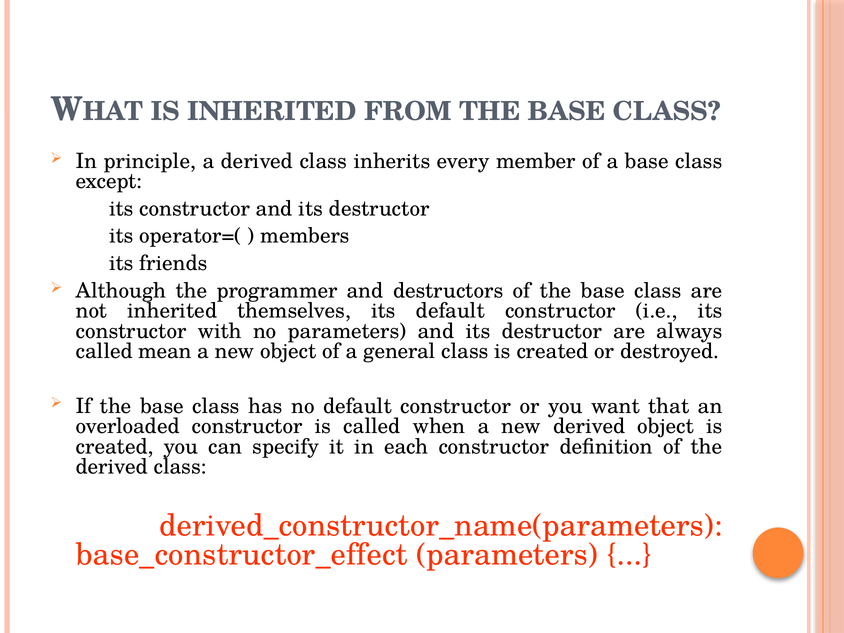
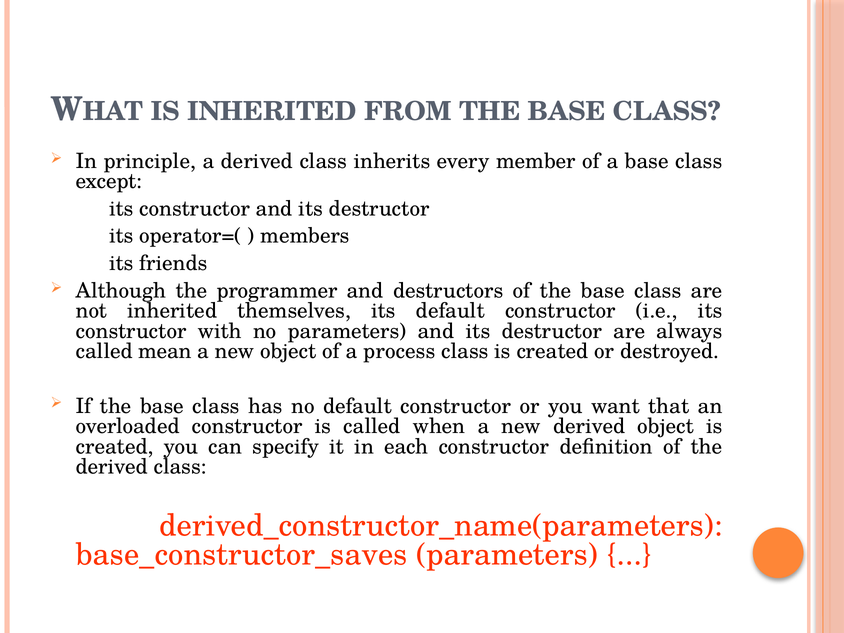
general: general -> process
base_constructor_effect: base_constructor_effect -> base_constructor_saves
